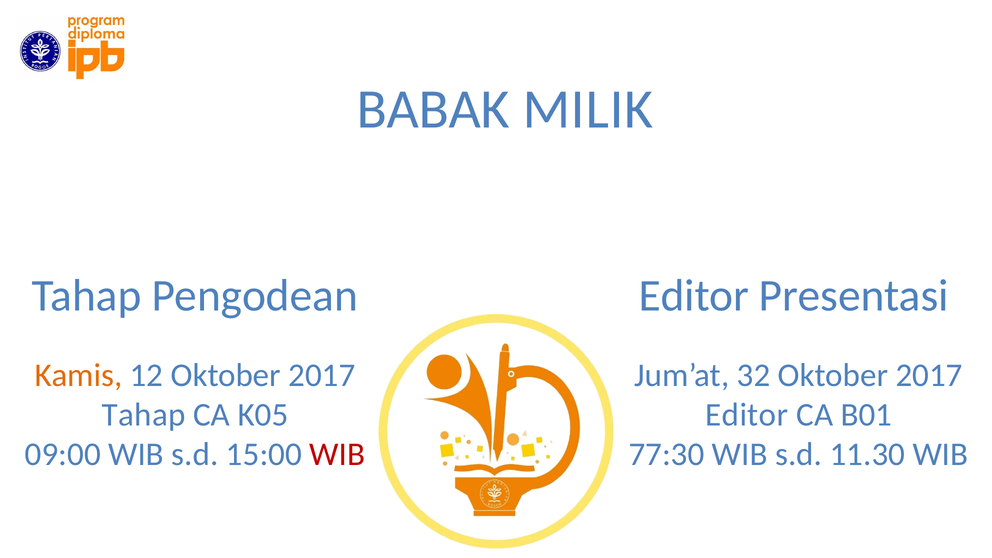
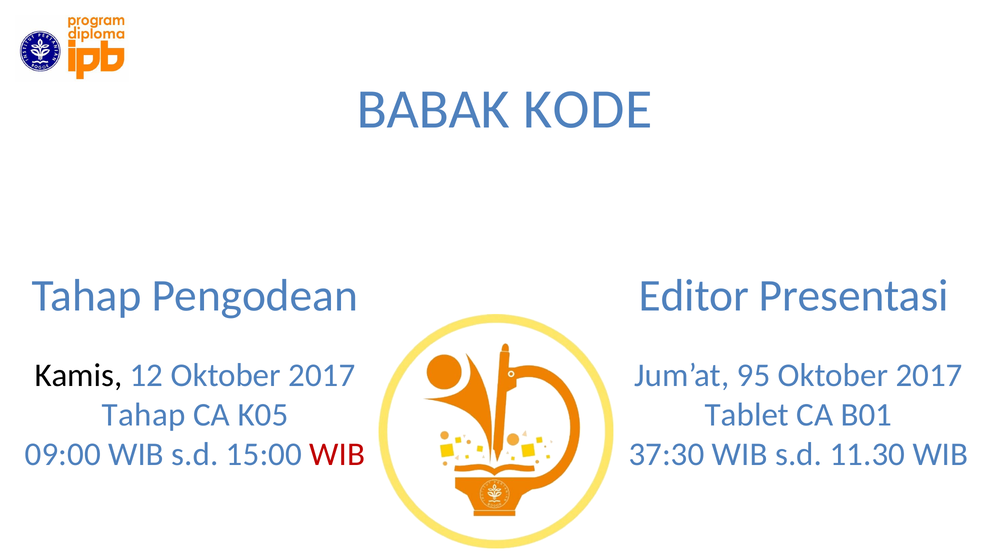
MILIK: MILIK -> KODE
Kamis colour: orange -> black
32: 32 -> 95
Editor at (747, 415): Editor -> Tablet
77:30: 77:30 -> 37:30
